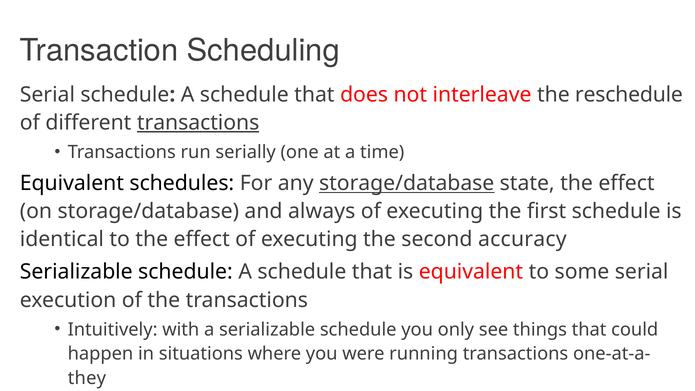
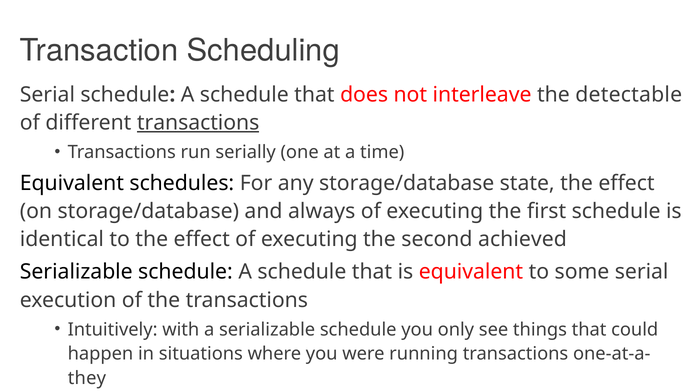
reschedule: reschedule -> detectable
storage/database at (407, 183) underline: present -> none
accuracy: accuracy -> achieved
